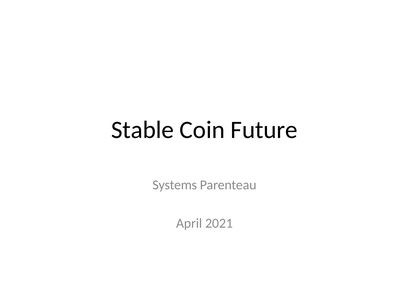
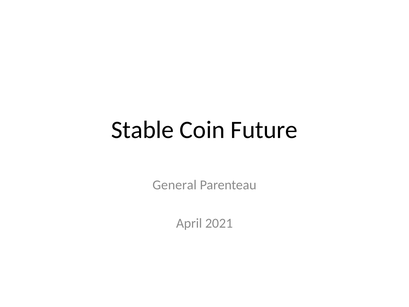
Systems: Systems -> General
